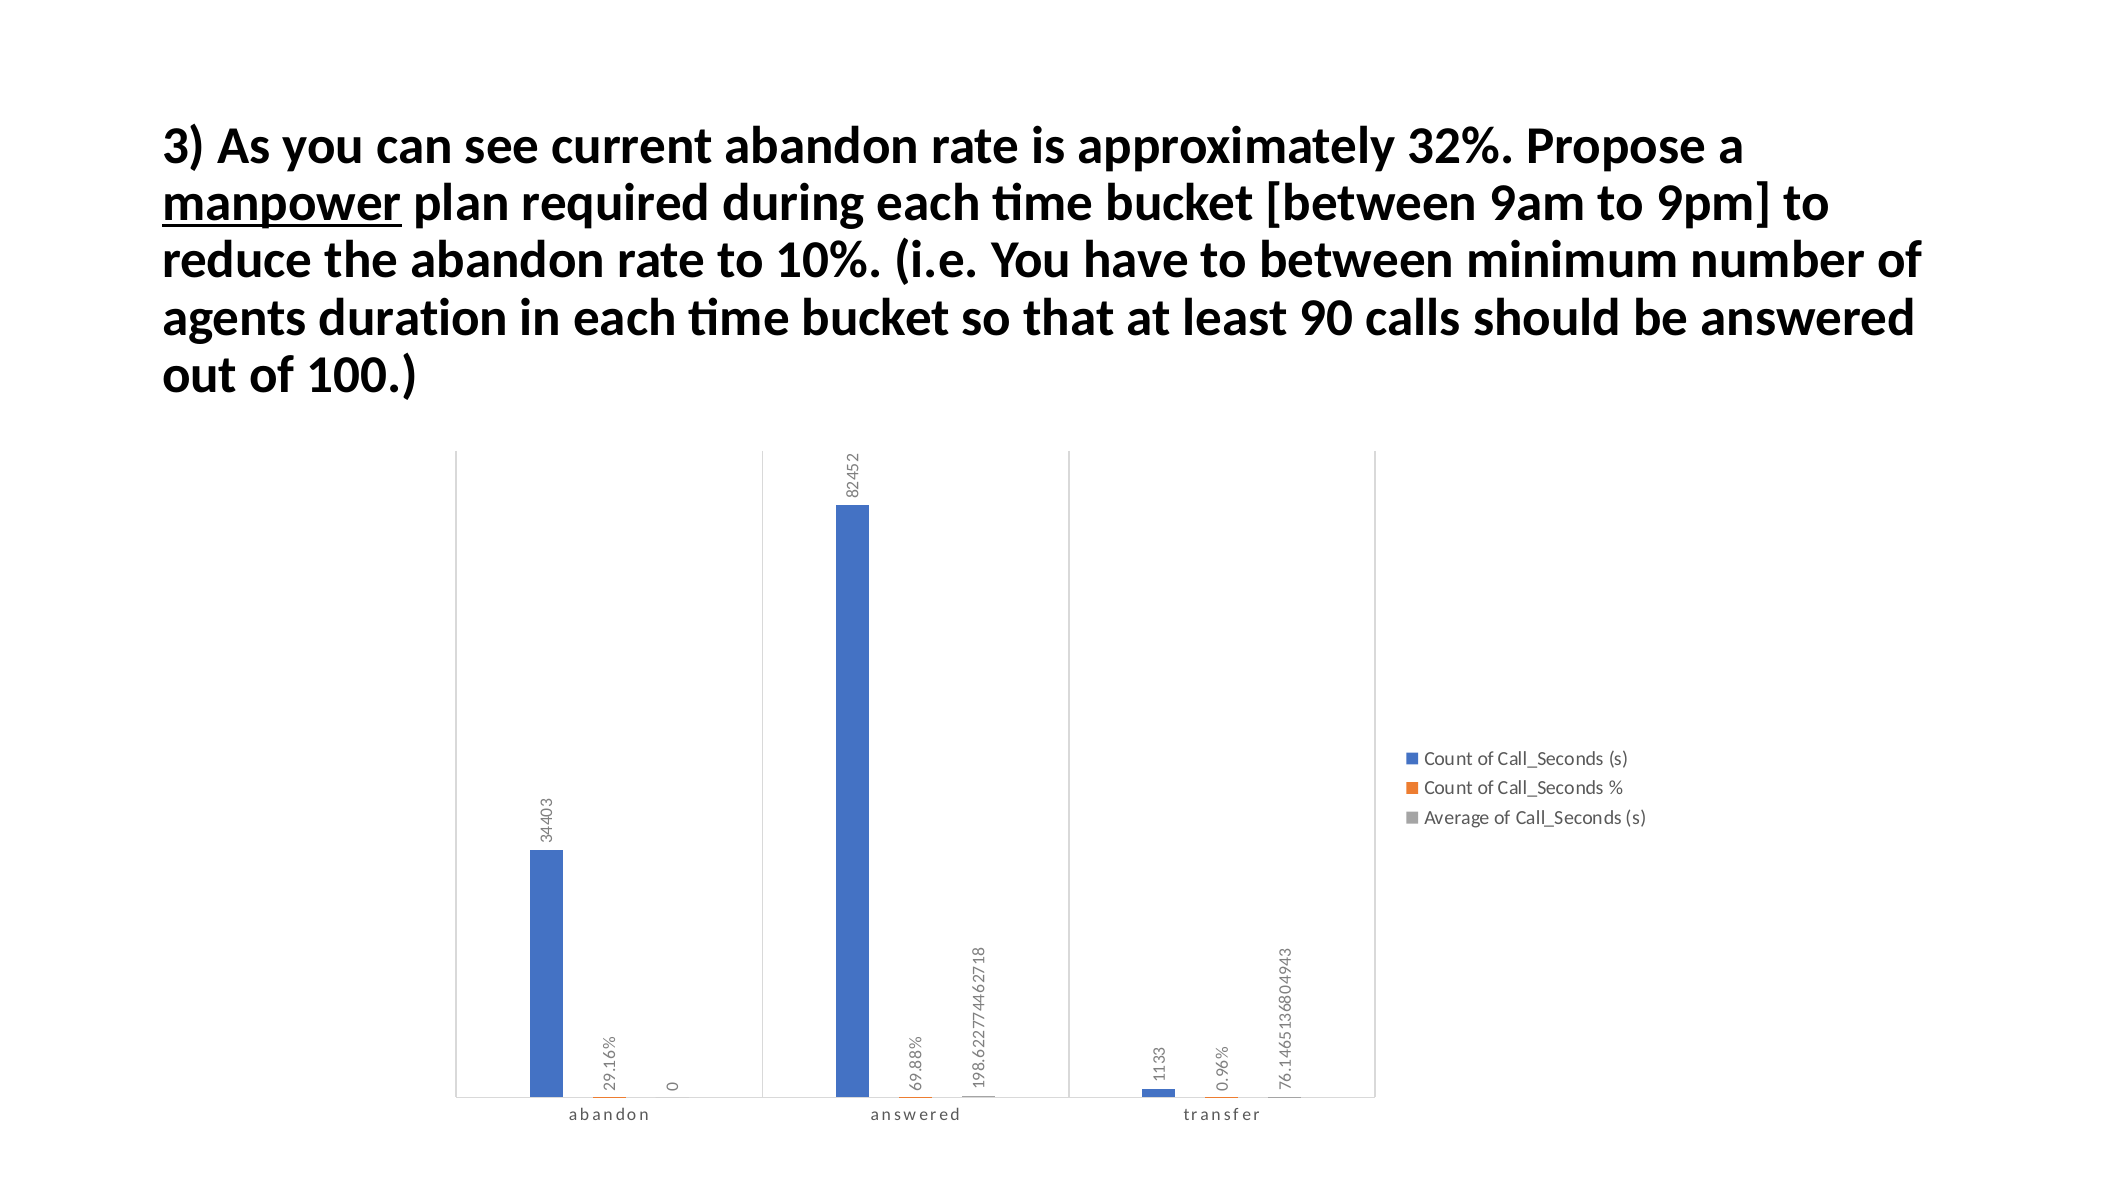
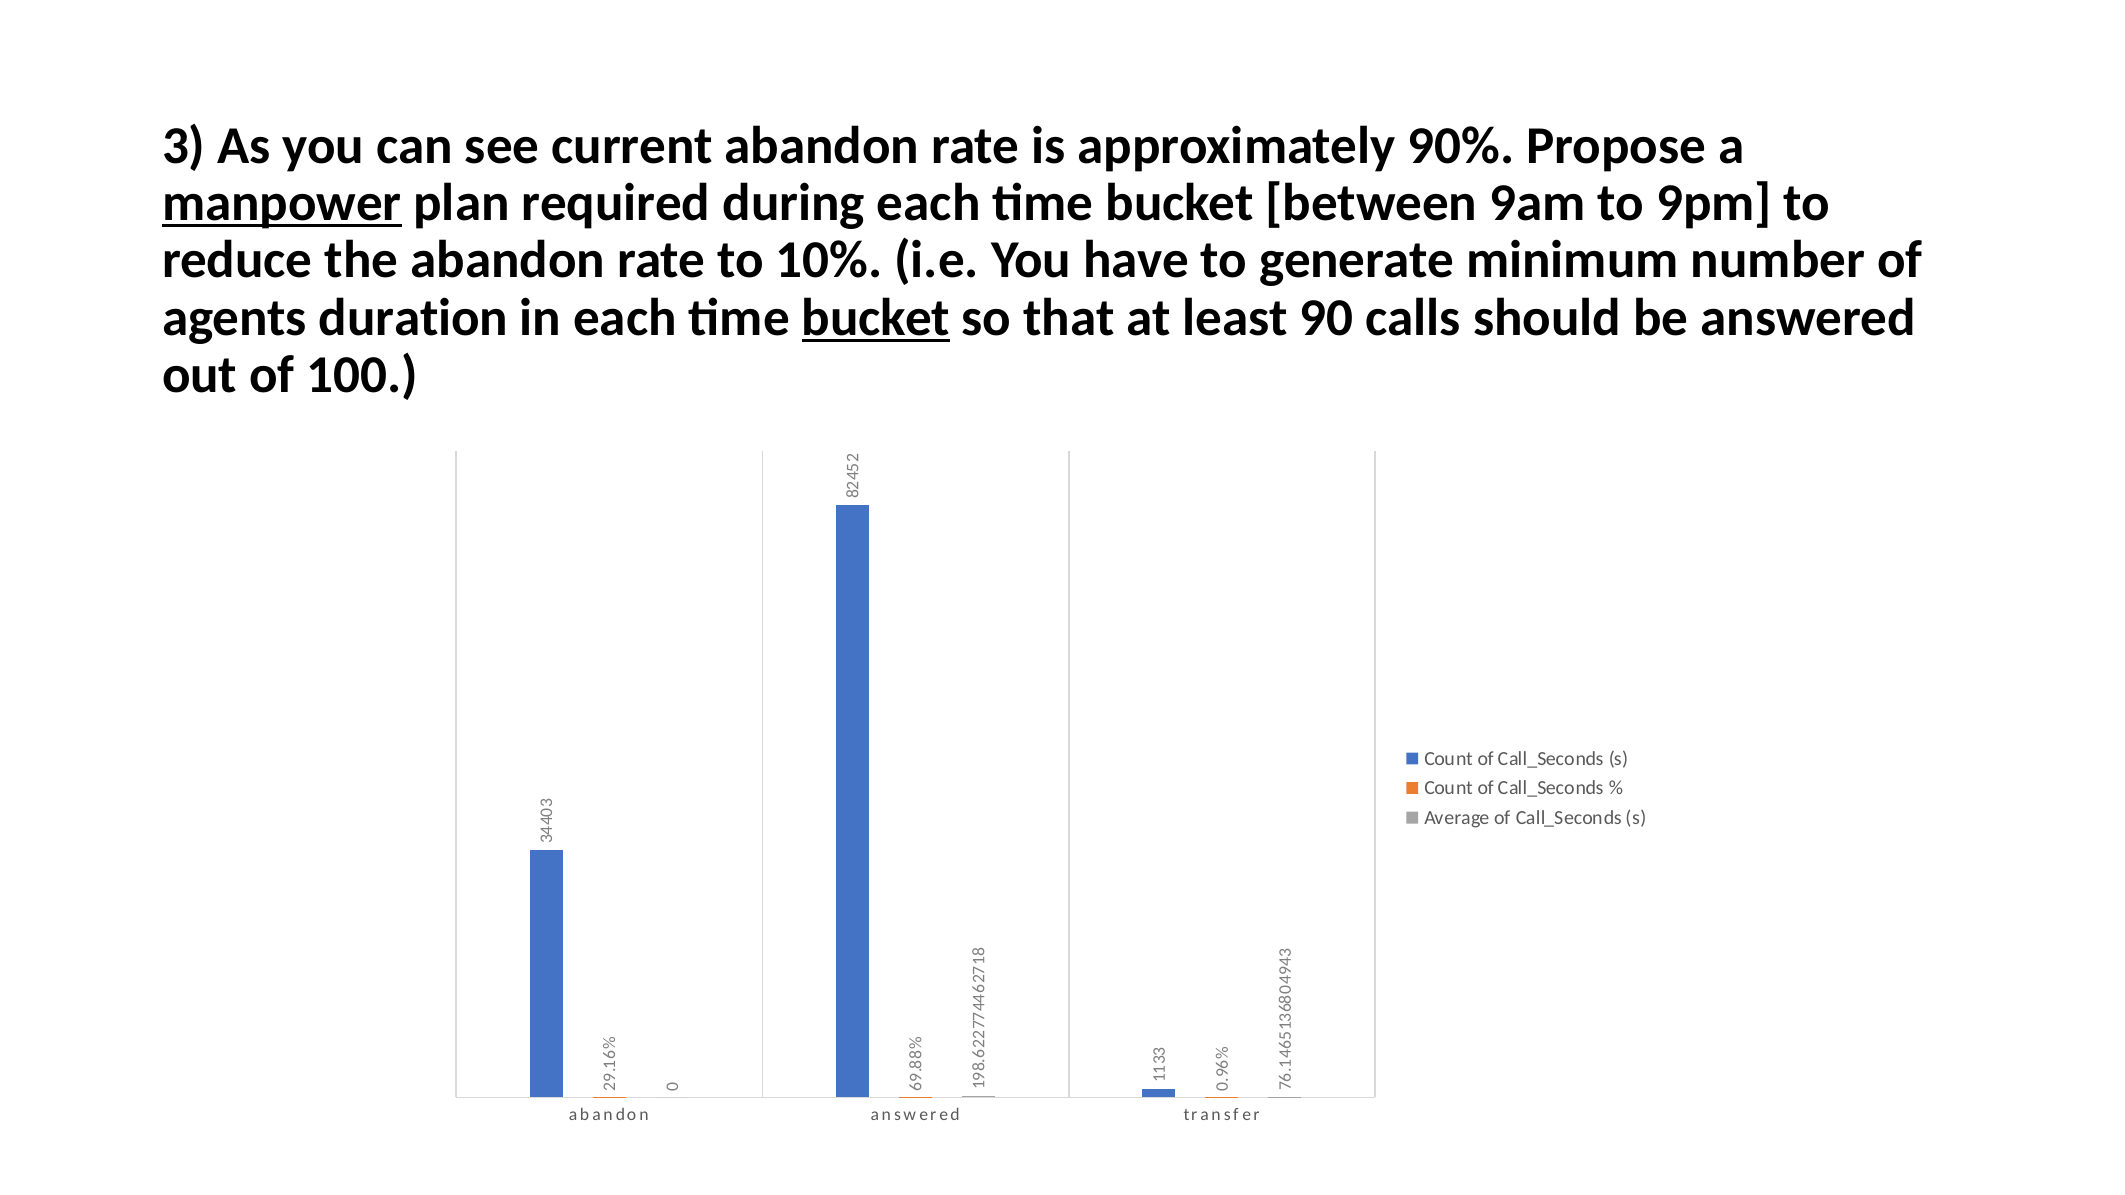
32%: 32% -> 90%
to between: between -> generate
bucket at (876, 318) underline: none -> present
